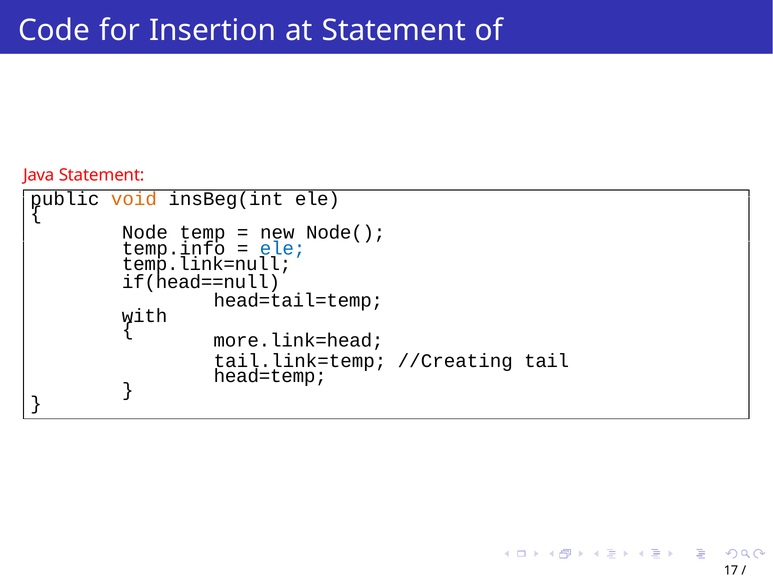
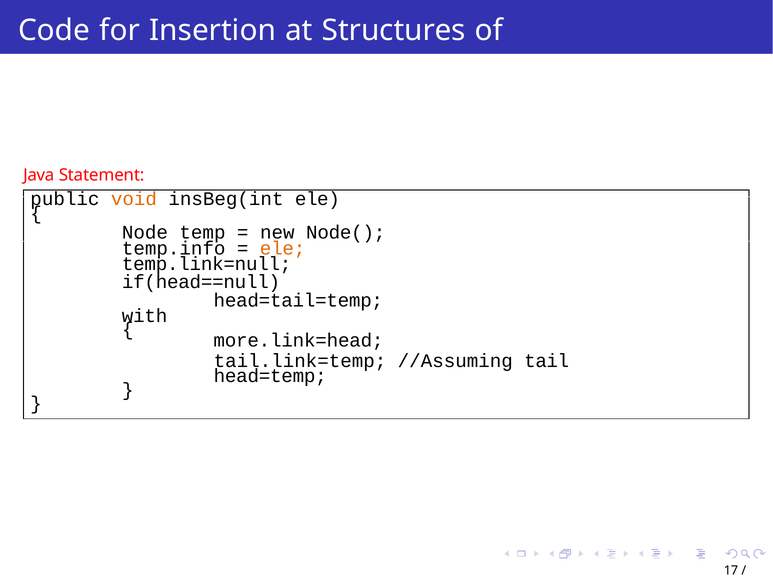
at Statement: Statement -> Structures
ele at (283, 248) colour: blue -> orange
//Creating: //Creating -> //Assuming
